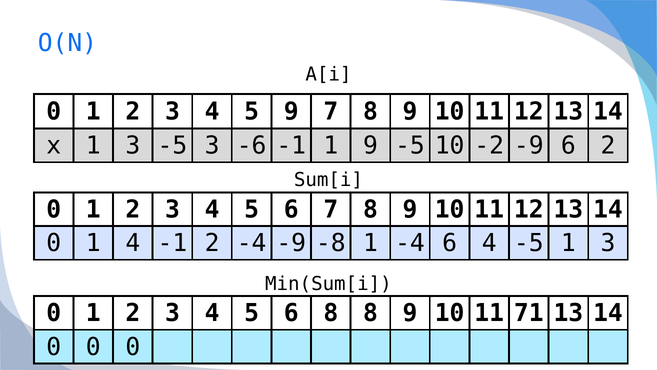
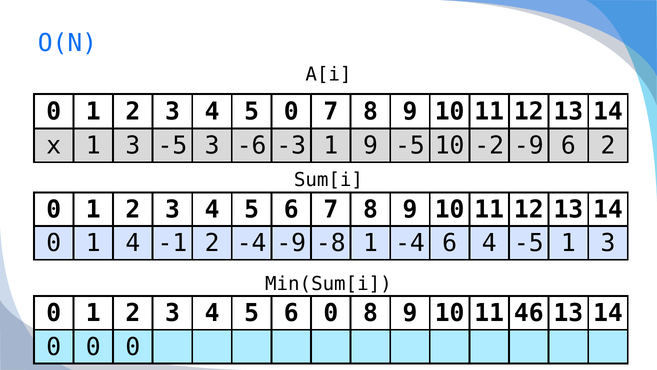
5 9: 9 -> 0
-6 -1: -1 -> -3
6 8: 8 -> 0
71: 71 -> 46
